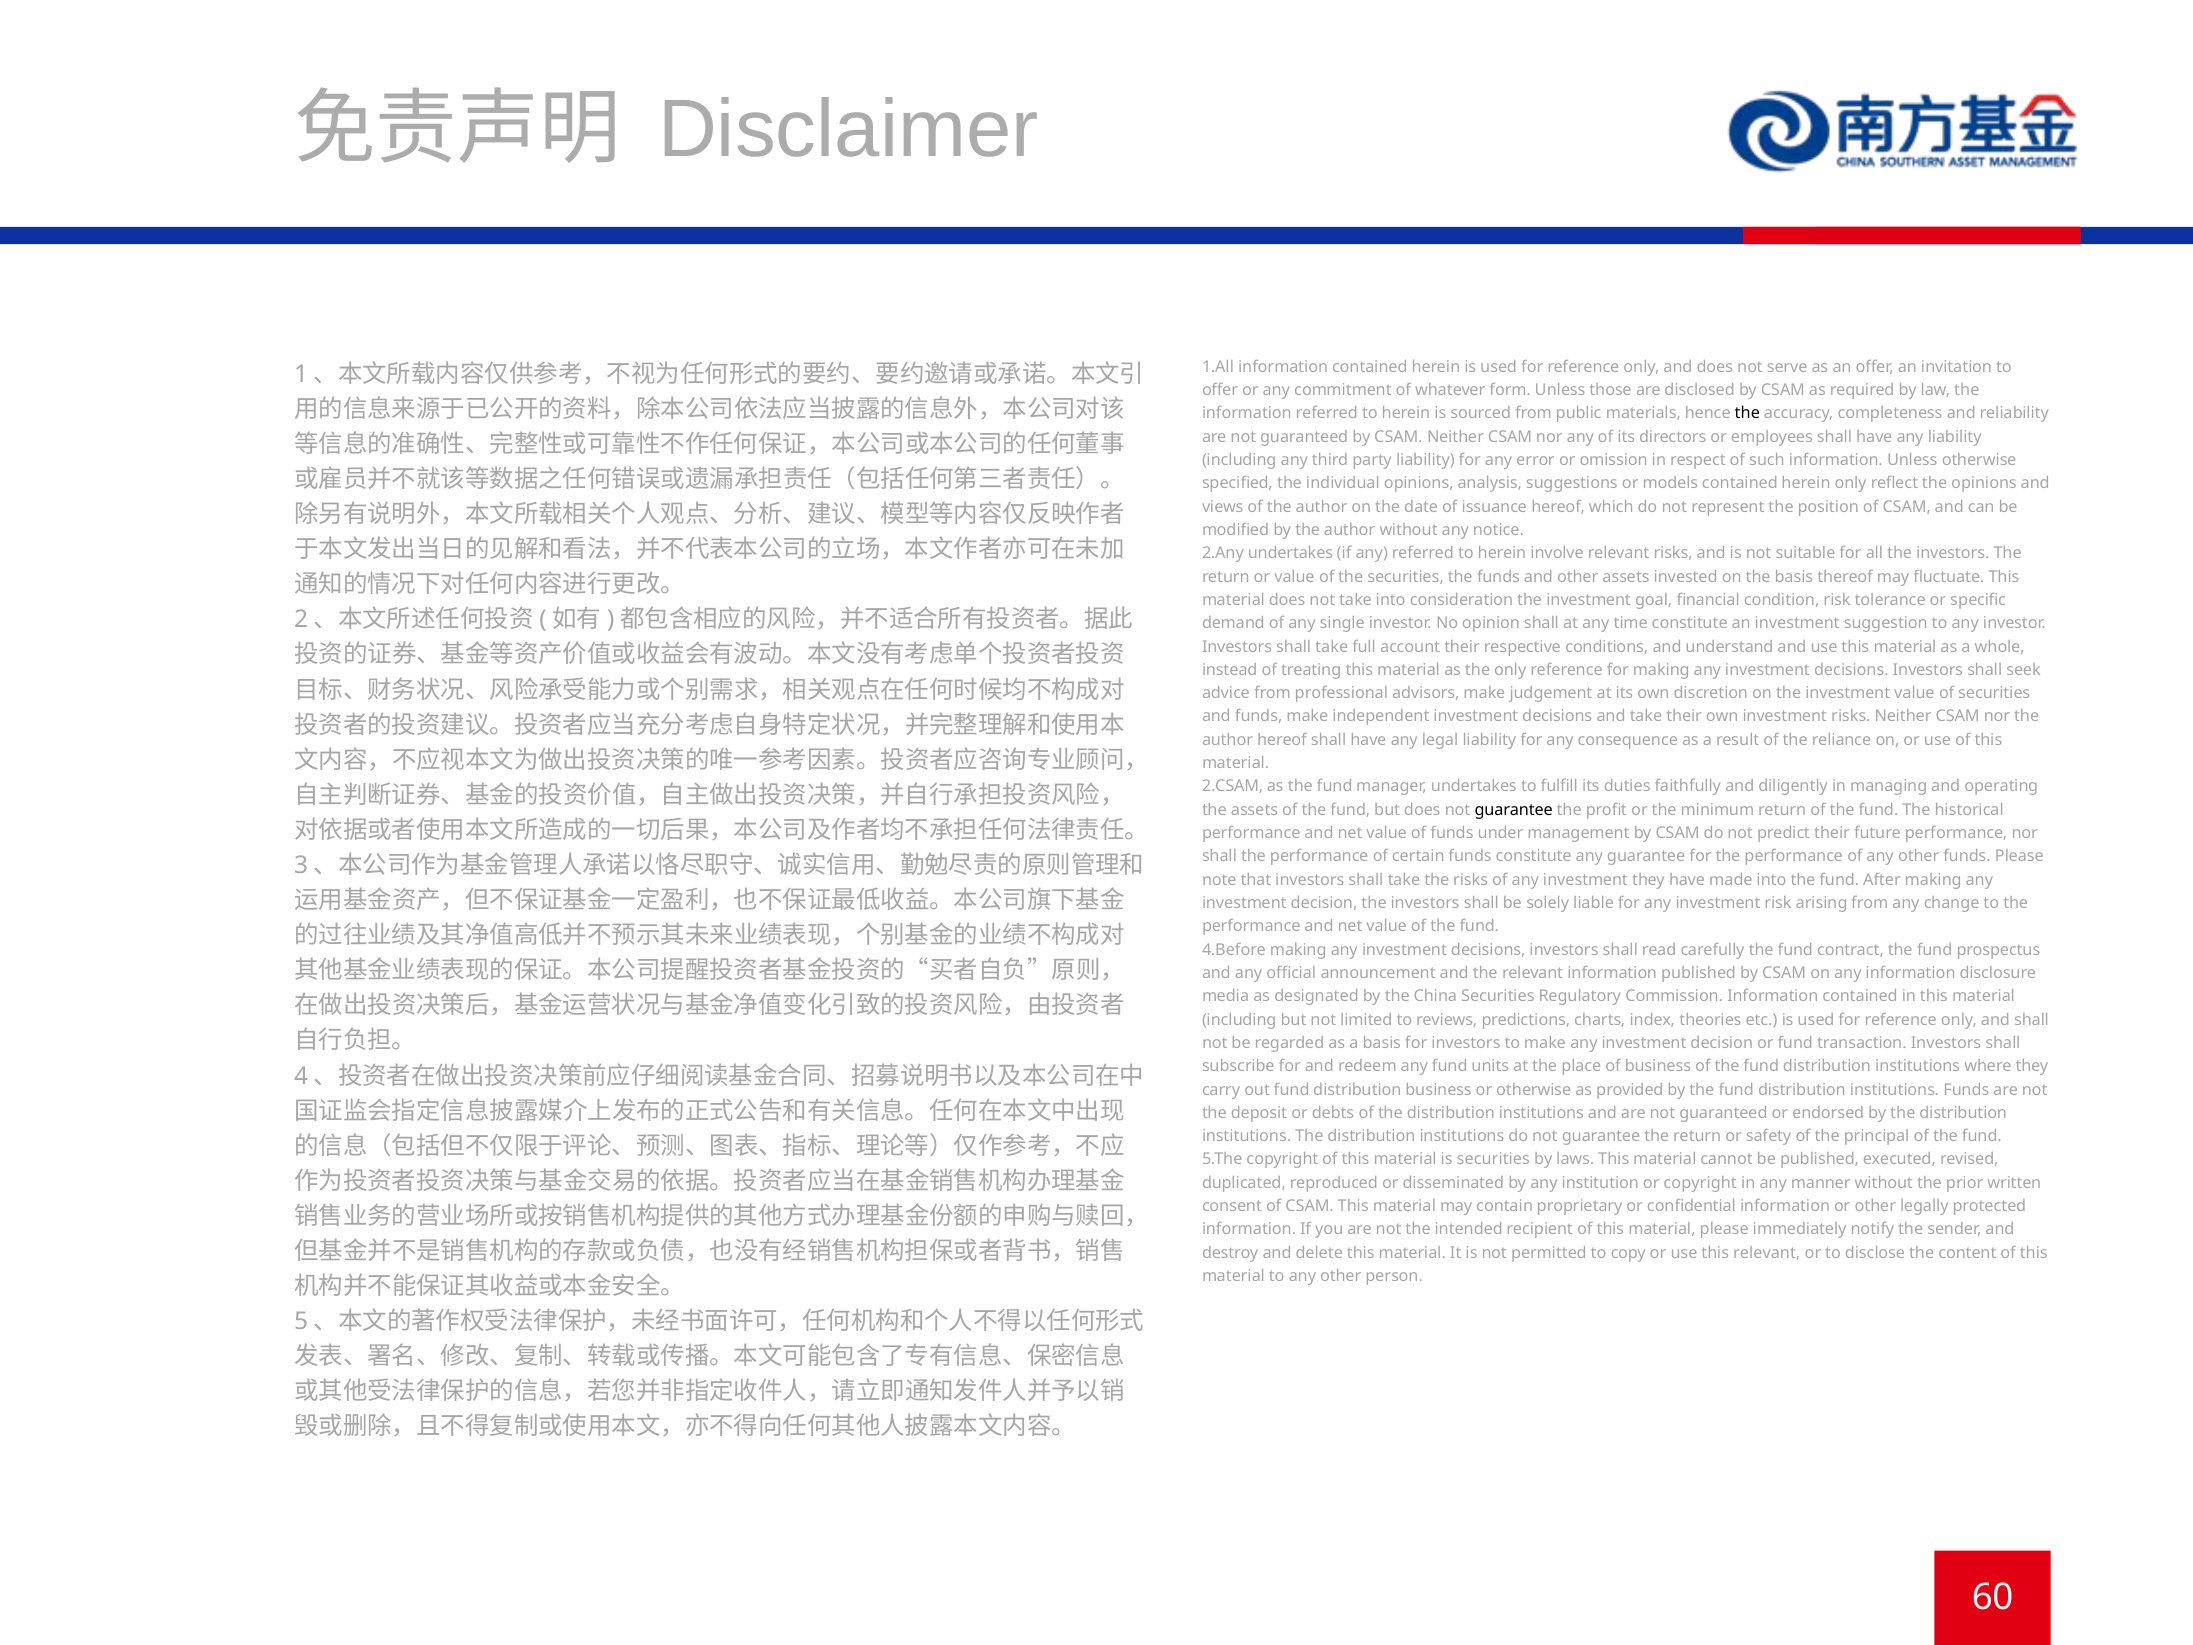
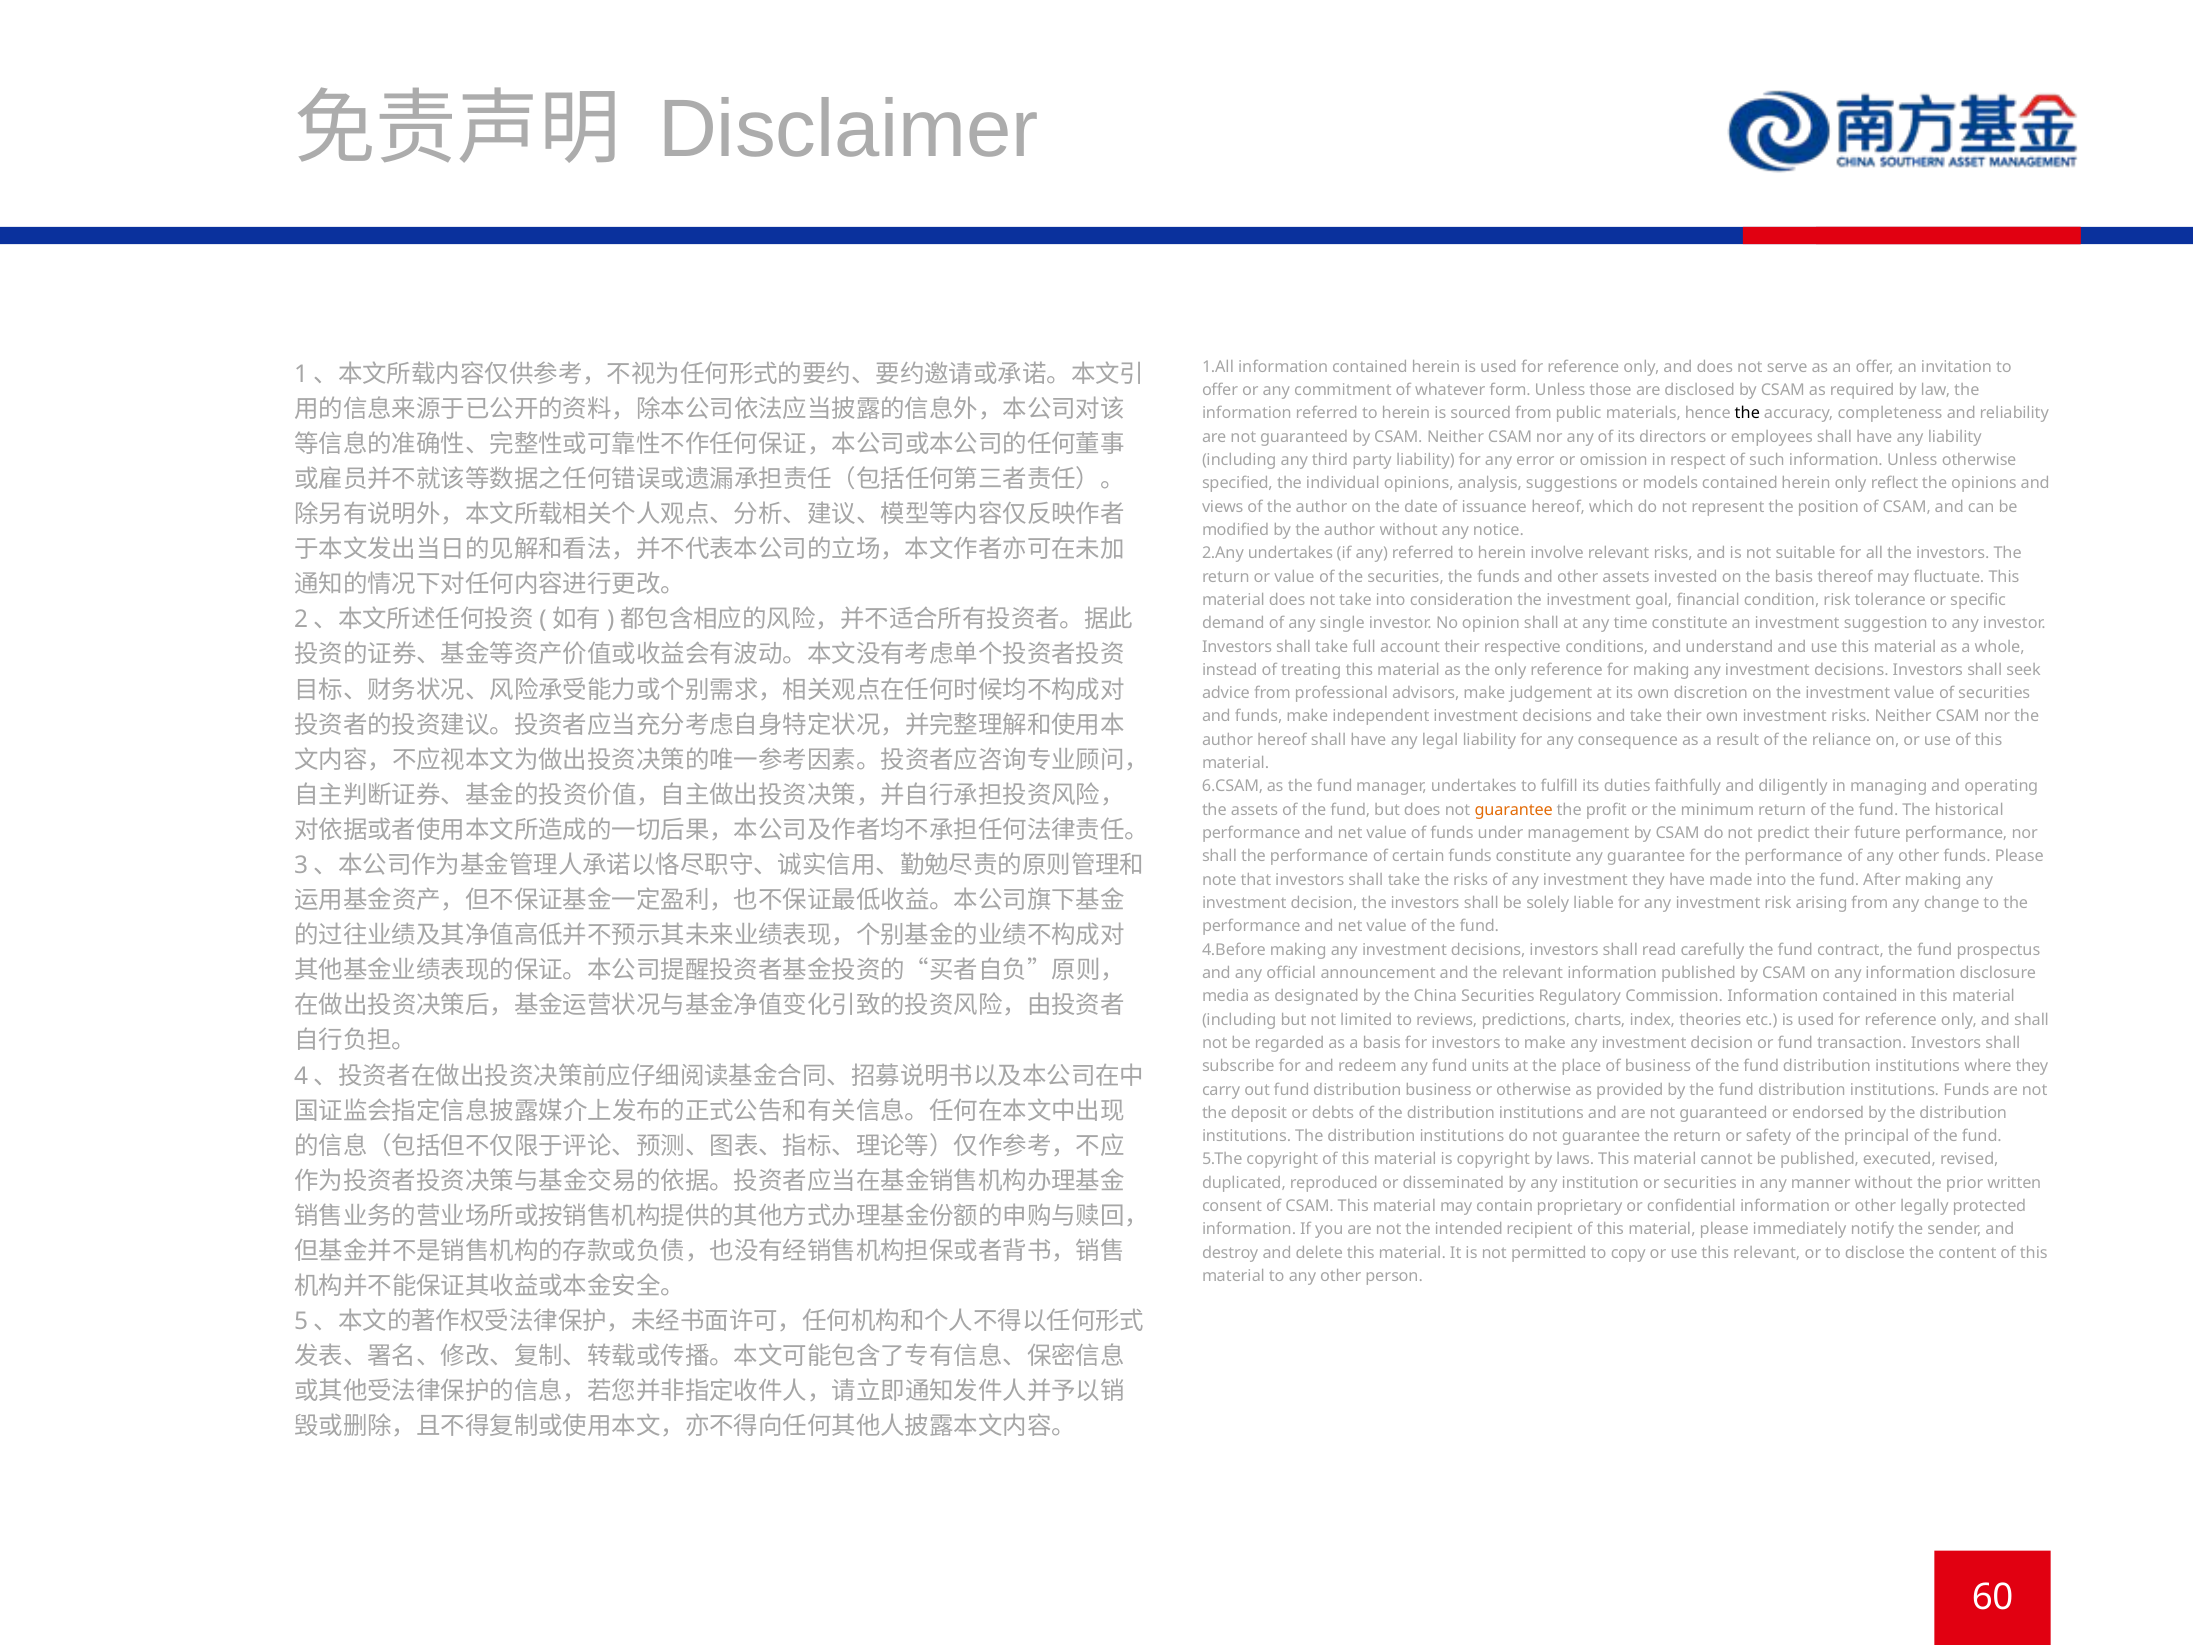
2.CSAM: 2.CSAM -> 6.CSAM
guarantee at (1514, 810) colour: black -> orange
is securities: securities -> copyright
or copyright: copyright -> securities
